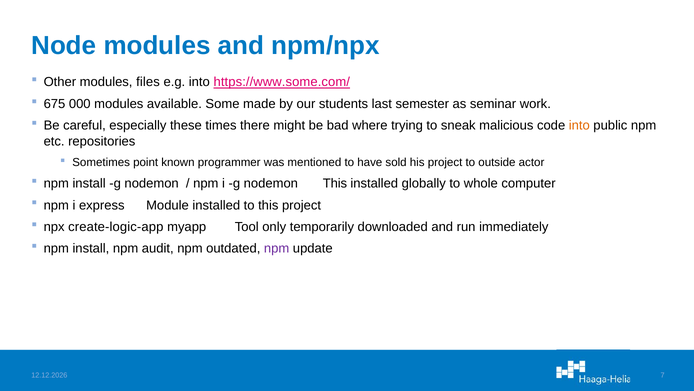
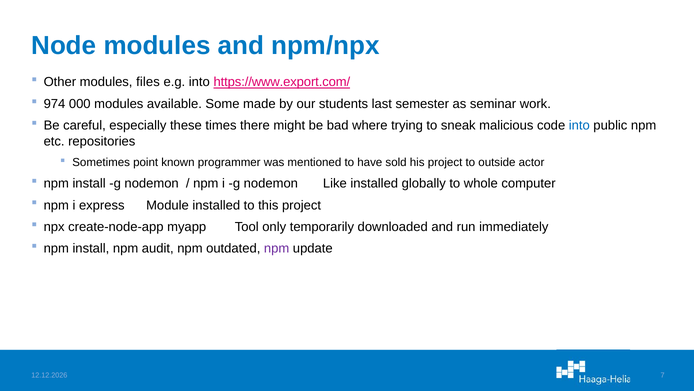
https://www.some.com/: https://www.some.com/ -> https://www.export.com/
675: 675 -> 974
into at (579, 125) colour: orange -> blue
nodemon This: This -> Like
create-logic-app: create-logic-app -> create-node-app
